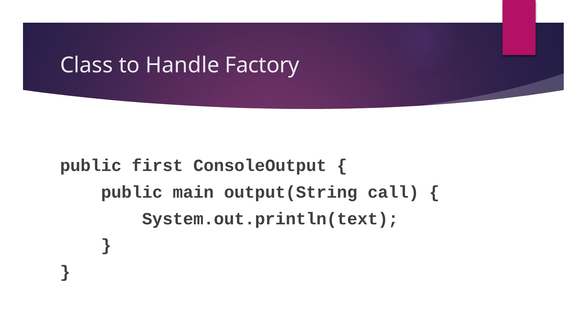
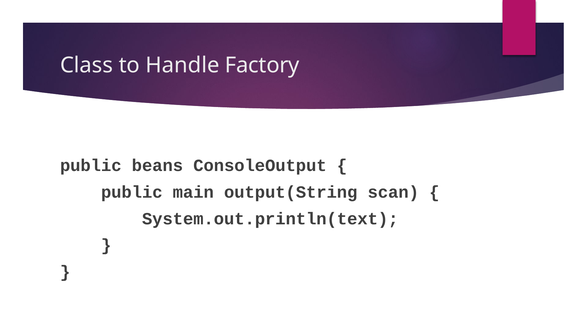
first: first -> beans
call: call -> scan
